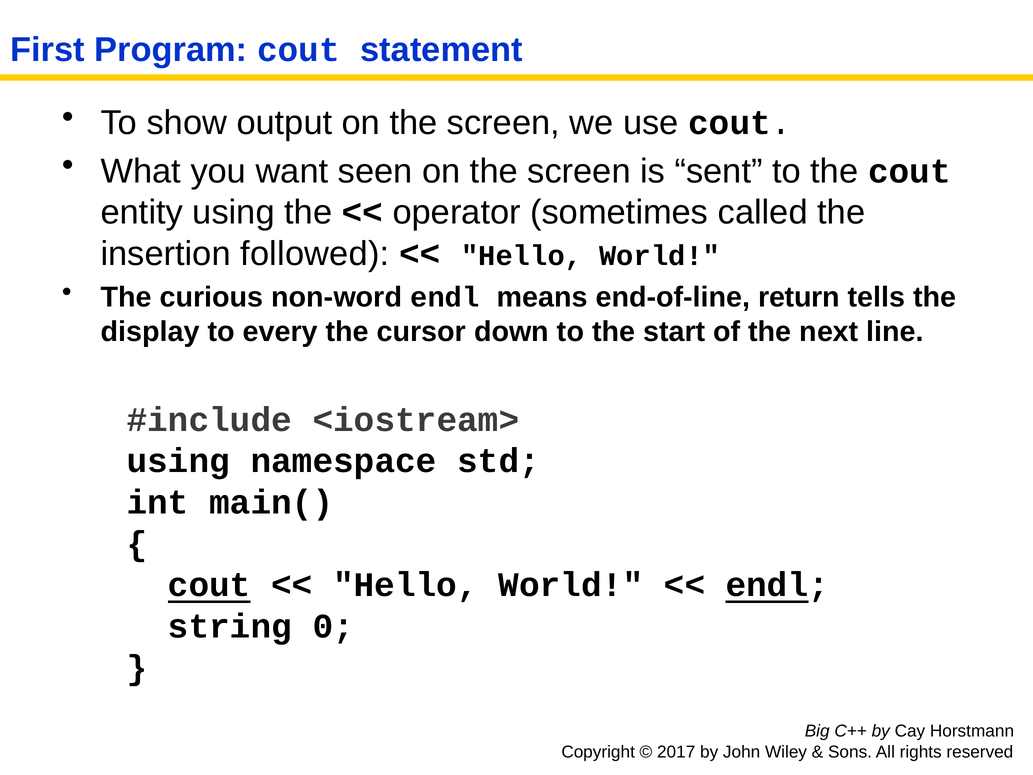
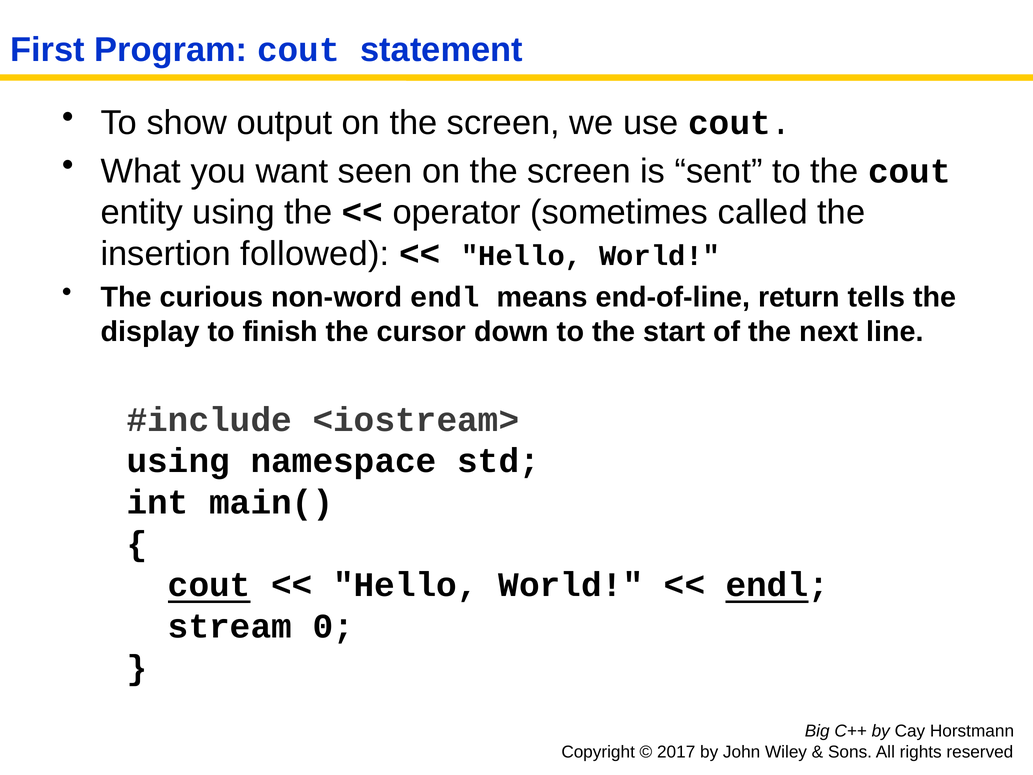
every: every -> finish
string: string -> stream
